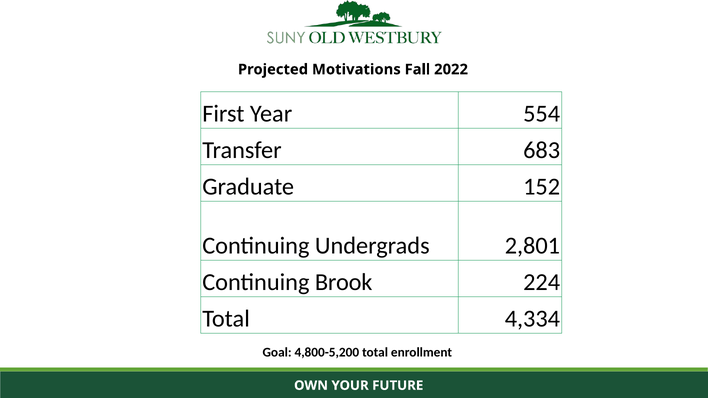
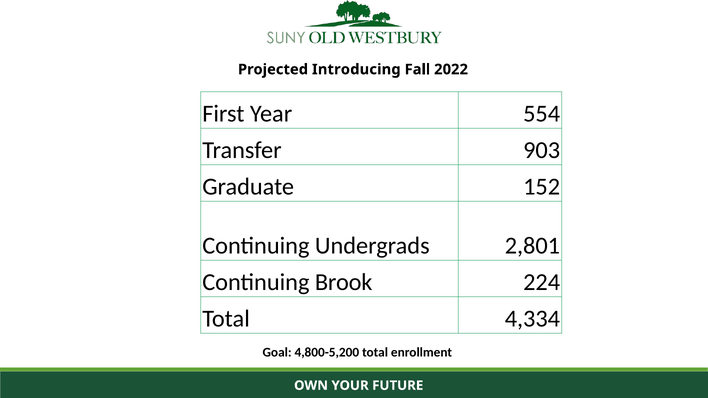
Motivations: Motivations -> Introducing
683: 683 -> 903
